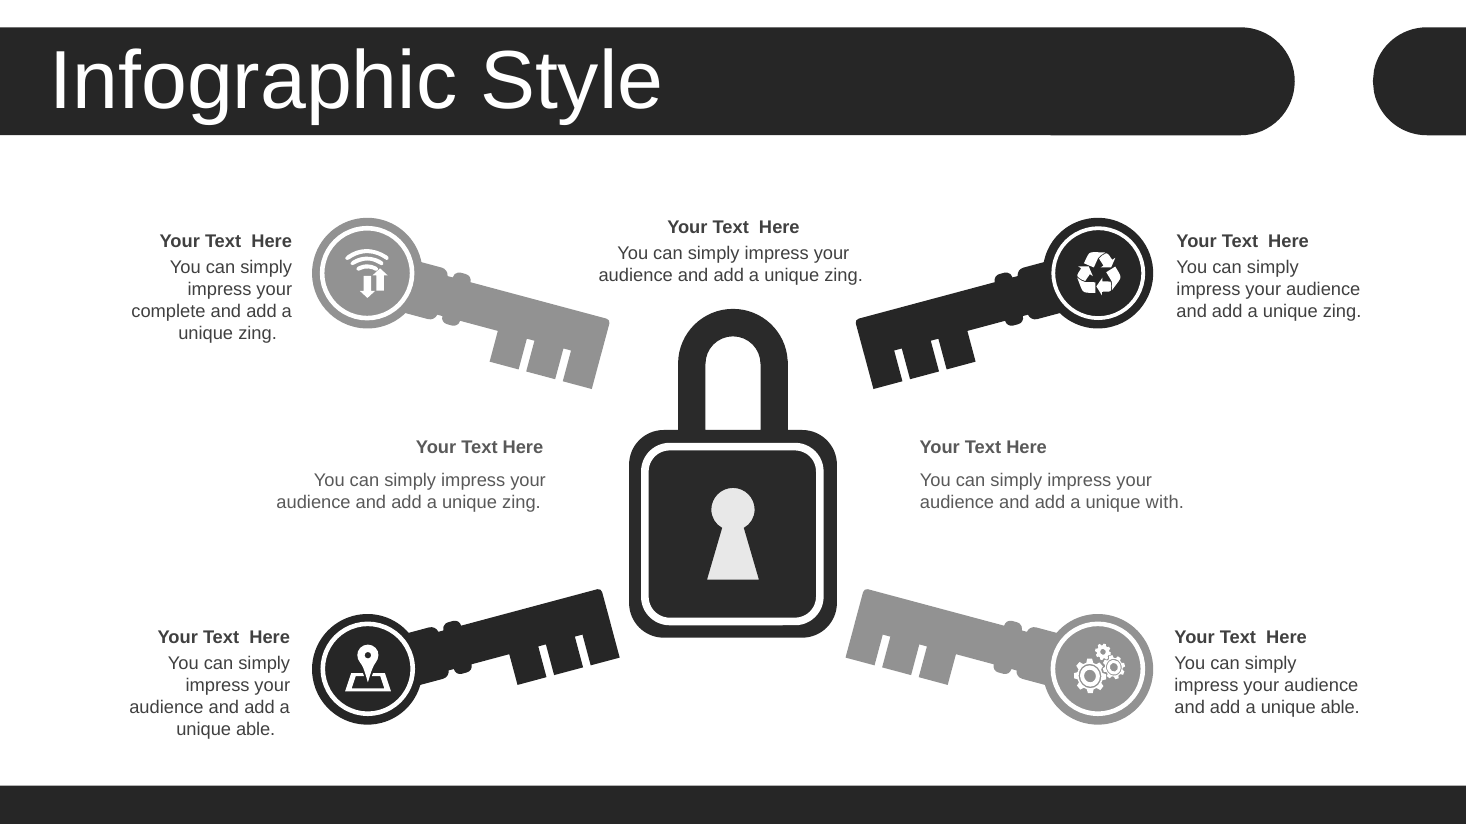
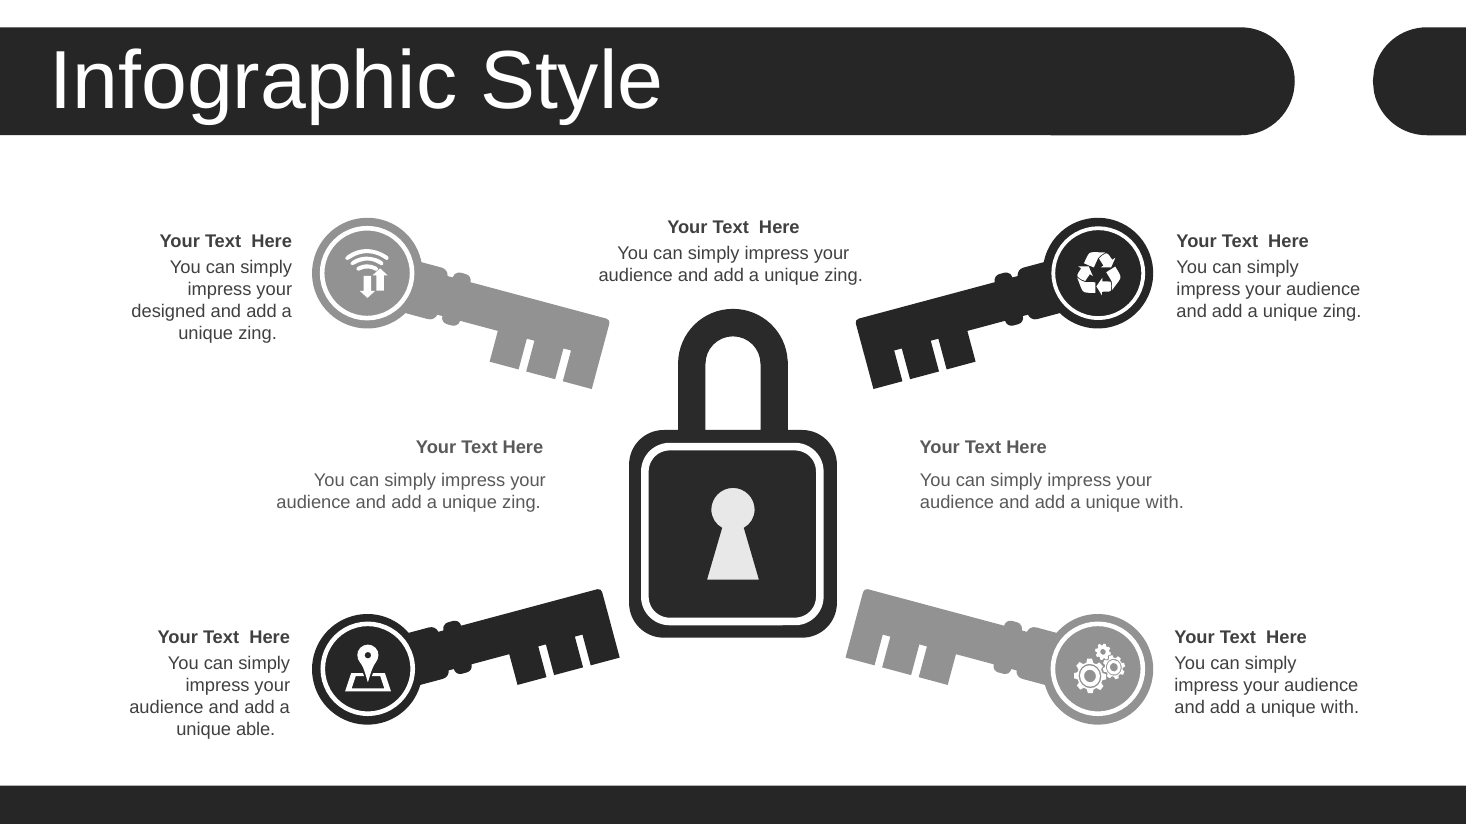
complete: complete -> designed
able at (1340, 708): able -> with
